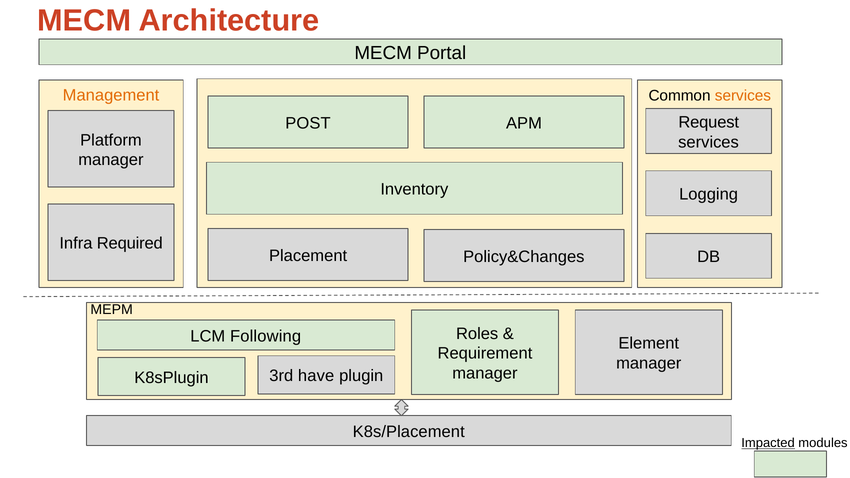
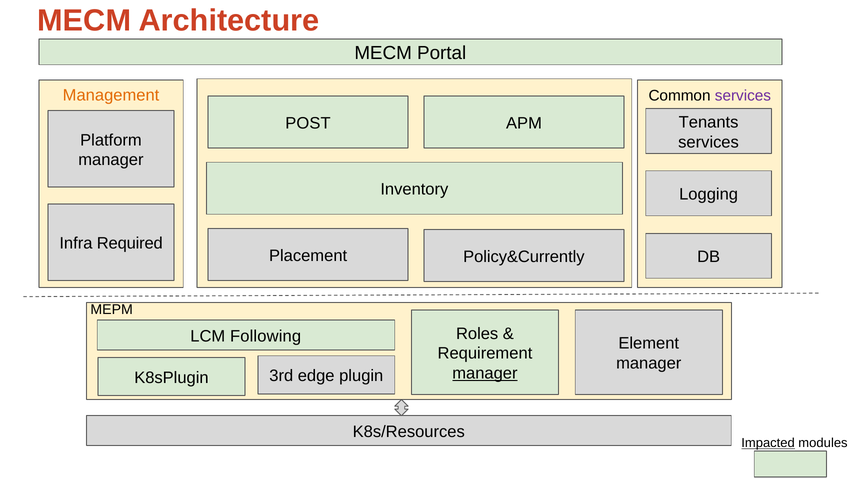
services at (743, 95) colour: orange -> purple
Request: Request -> Tenants
Policy&Changes: Policy&Changes -> Policy&Currently
manager at (485, 373) underline: none -> present
have: have -> edge
K8s/Placement: K8s/Placement -> K8s/Resources
